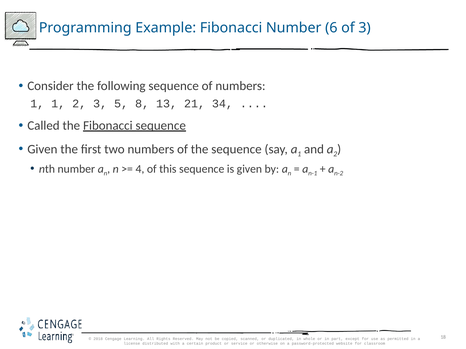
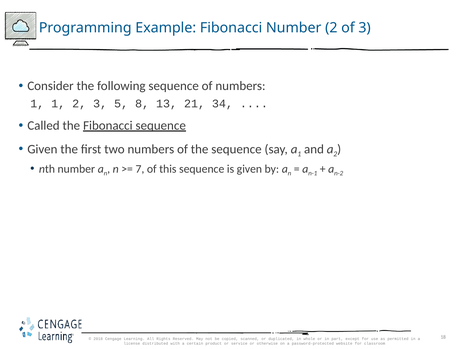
Number 6: 6 -> 2
4: 4 -> 7
